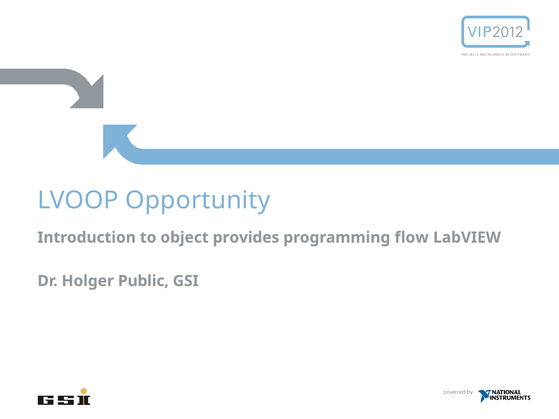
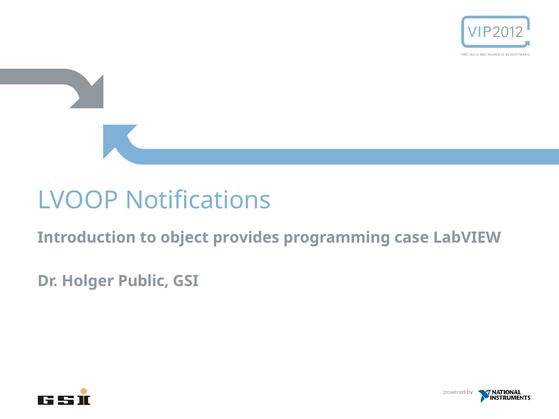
Opportunity: Opportunity -> Notifications
flow: flow -> case
